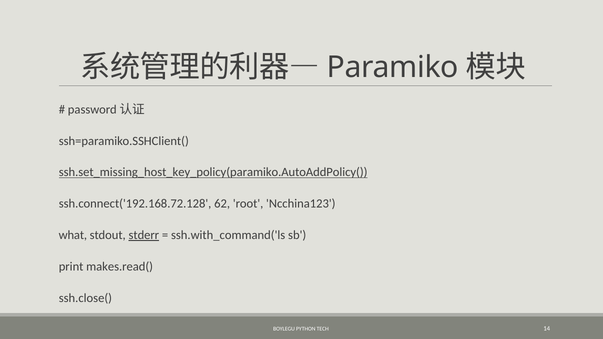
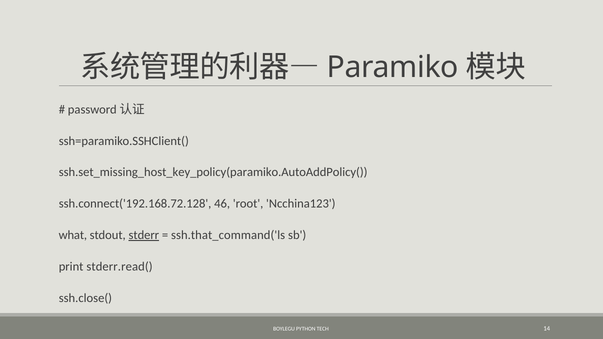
ssh.set_missing_host_key_policy(paramiko.AutoAddPolicy( underline: present -> none
62: 62 -> 46
ssh.with_command('ls: ssh.with_command('ls -> ssh.that_command('ls
makes.read(: makes.read( -> stderr.read(
